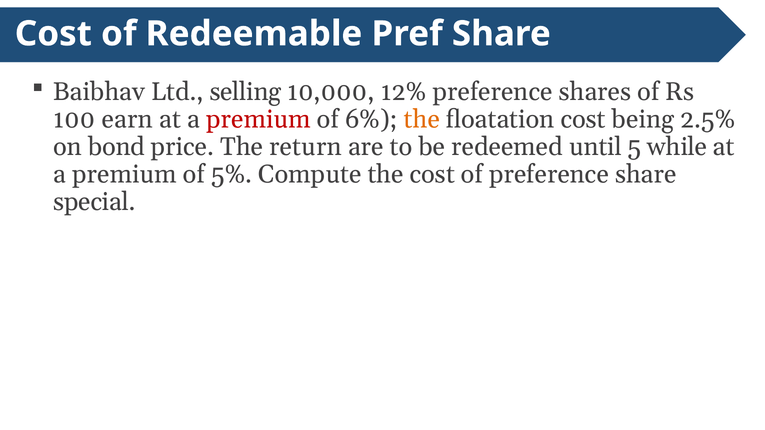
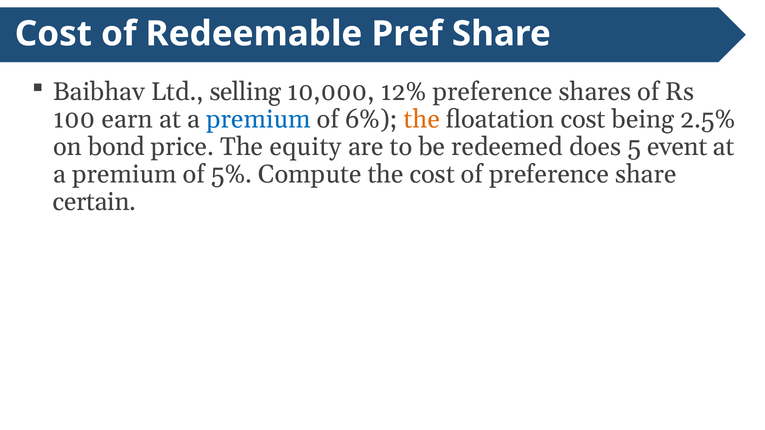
premium colour: red -> blue
return: return -> equity
until: until -> does
while: while -> event
special: special -> certain
